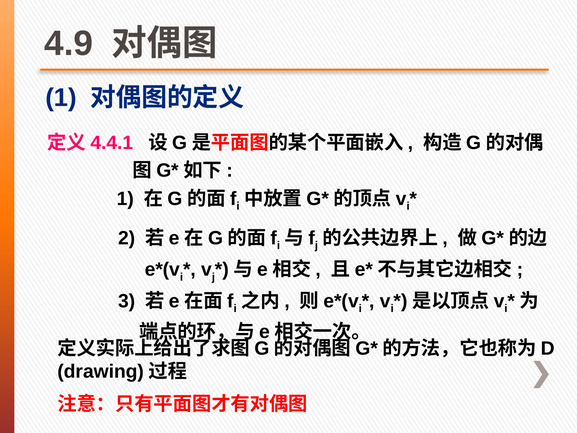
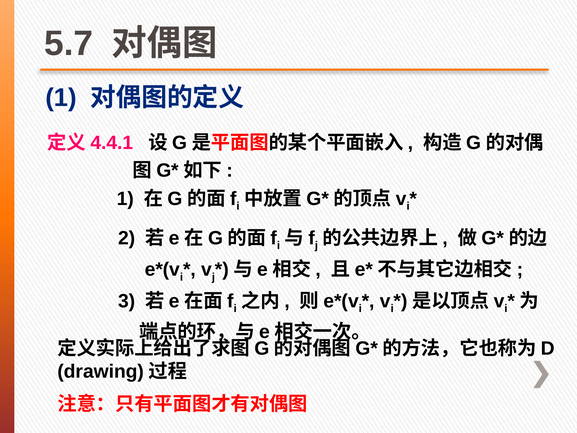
4.9: 4.9 -> 5.7
